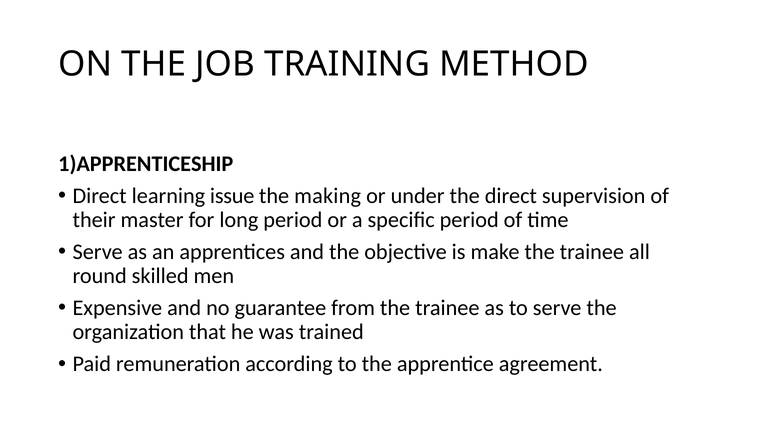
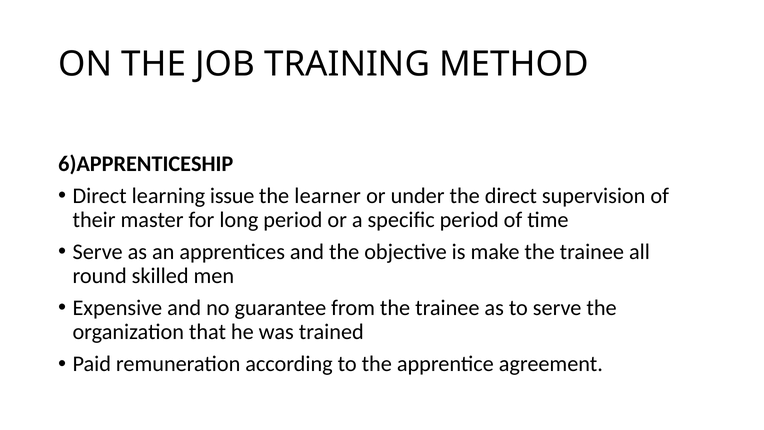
1)APPRENTICESHIP: 1)APPRENTICESHIP -> 6)APPRENTICESHIP
making: making -> learner
